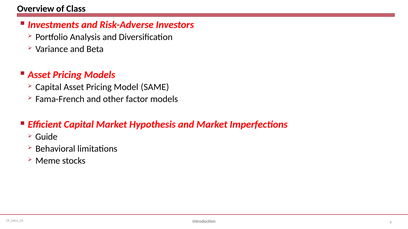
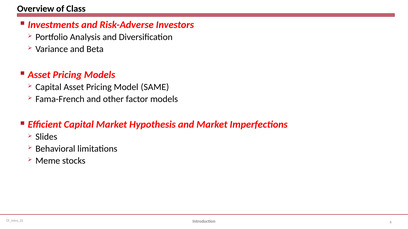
Guide: Guide -> Slides
